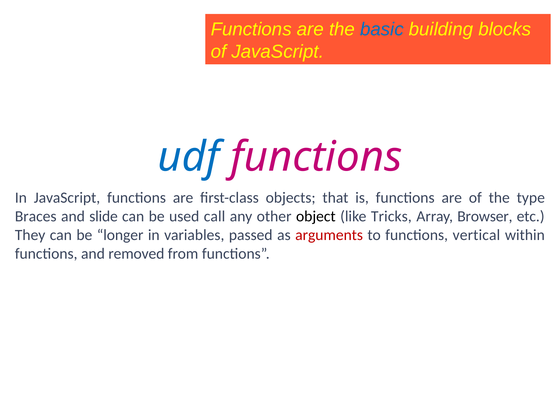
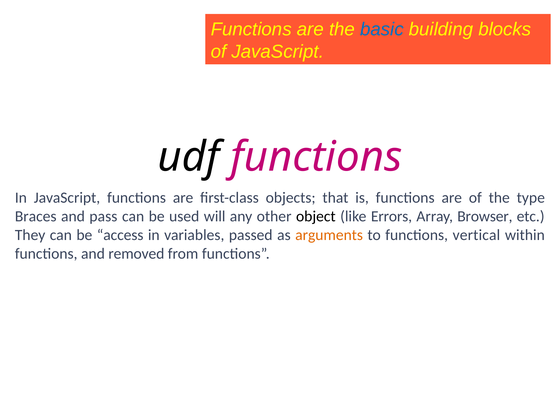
udf colour: blue -> black
slide: slide -> pass
call: call -> will
Tricks: Tricks -> Errors
longer: longer -> access
arguments colour: red -> orange
